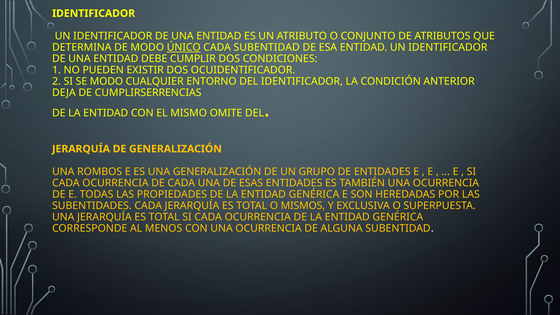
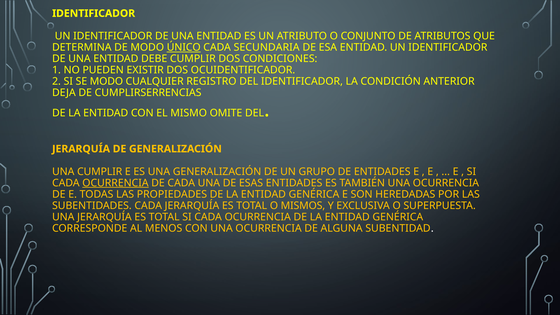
CADA SUBENTIDAD: SUBENTIDAD -> SECUNDARIA
ENTORNO: ENTORNO -> REGISTRO
UNA ROMBOS: ROMBOS -> CUMPLIR
OCURRENCIA at (115, 183) underline: none -> present
